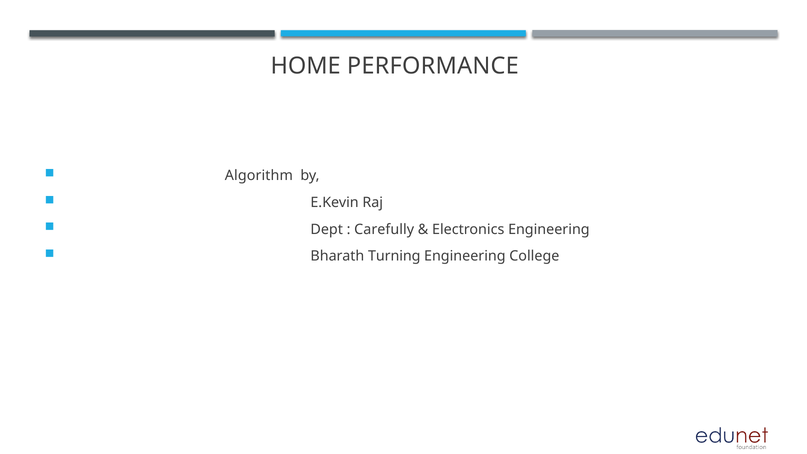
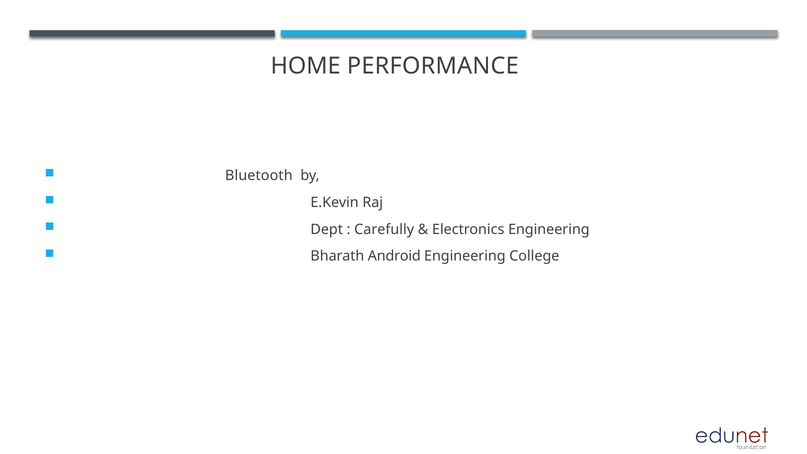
Algorithm: Algorithm -> Bluetooth
Turning: Turning -> Android
